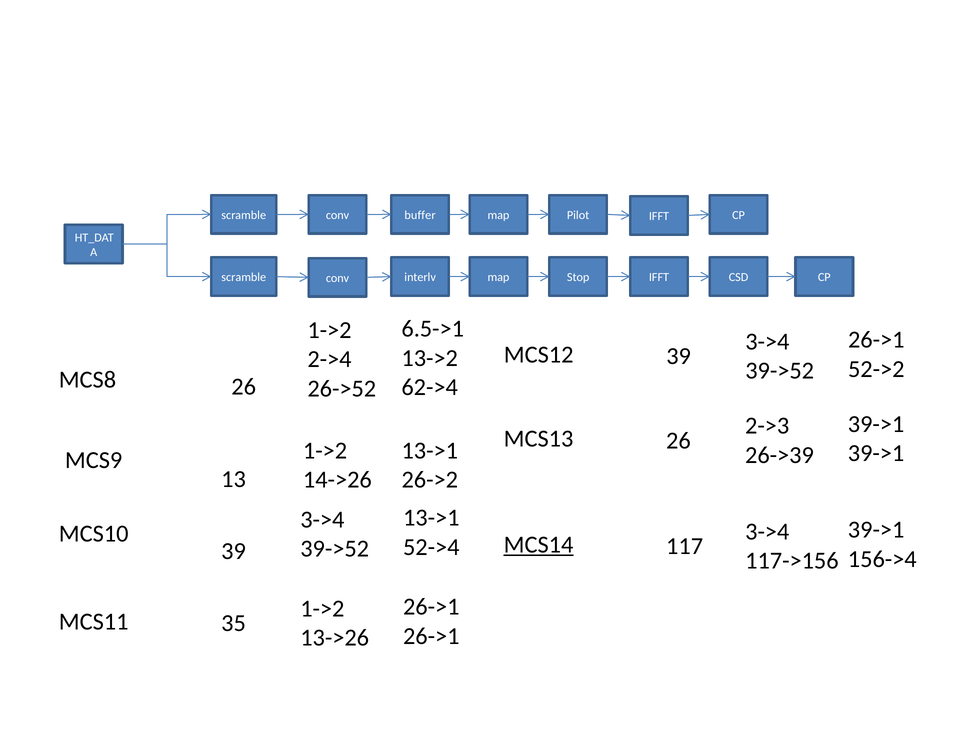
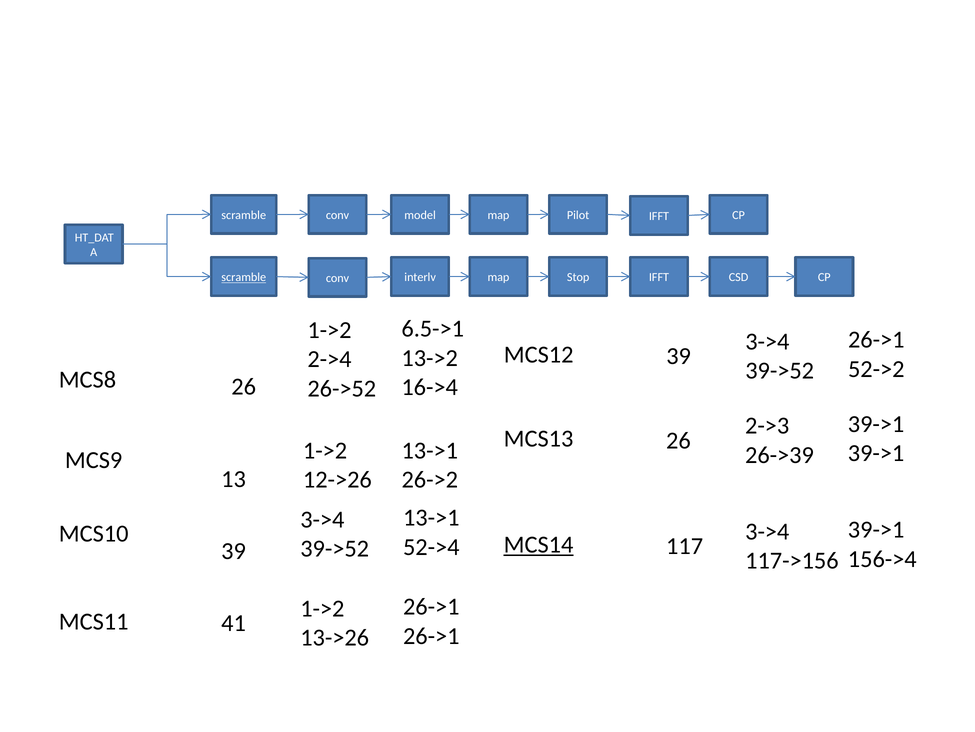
buffer: buffer -> model
scramble at (244, 277) underline: none -> present
62->4: 62->4 -> 16->4
14->26: 14->26 -> 12->26
35: 35 -> 41
